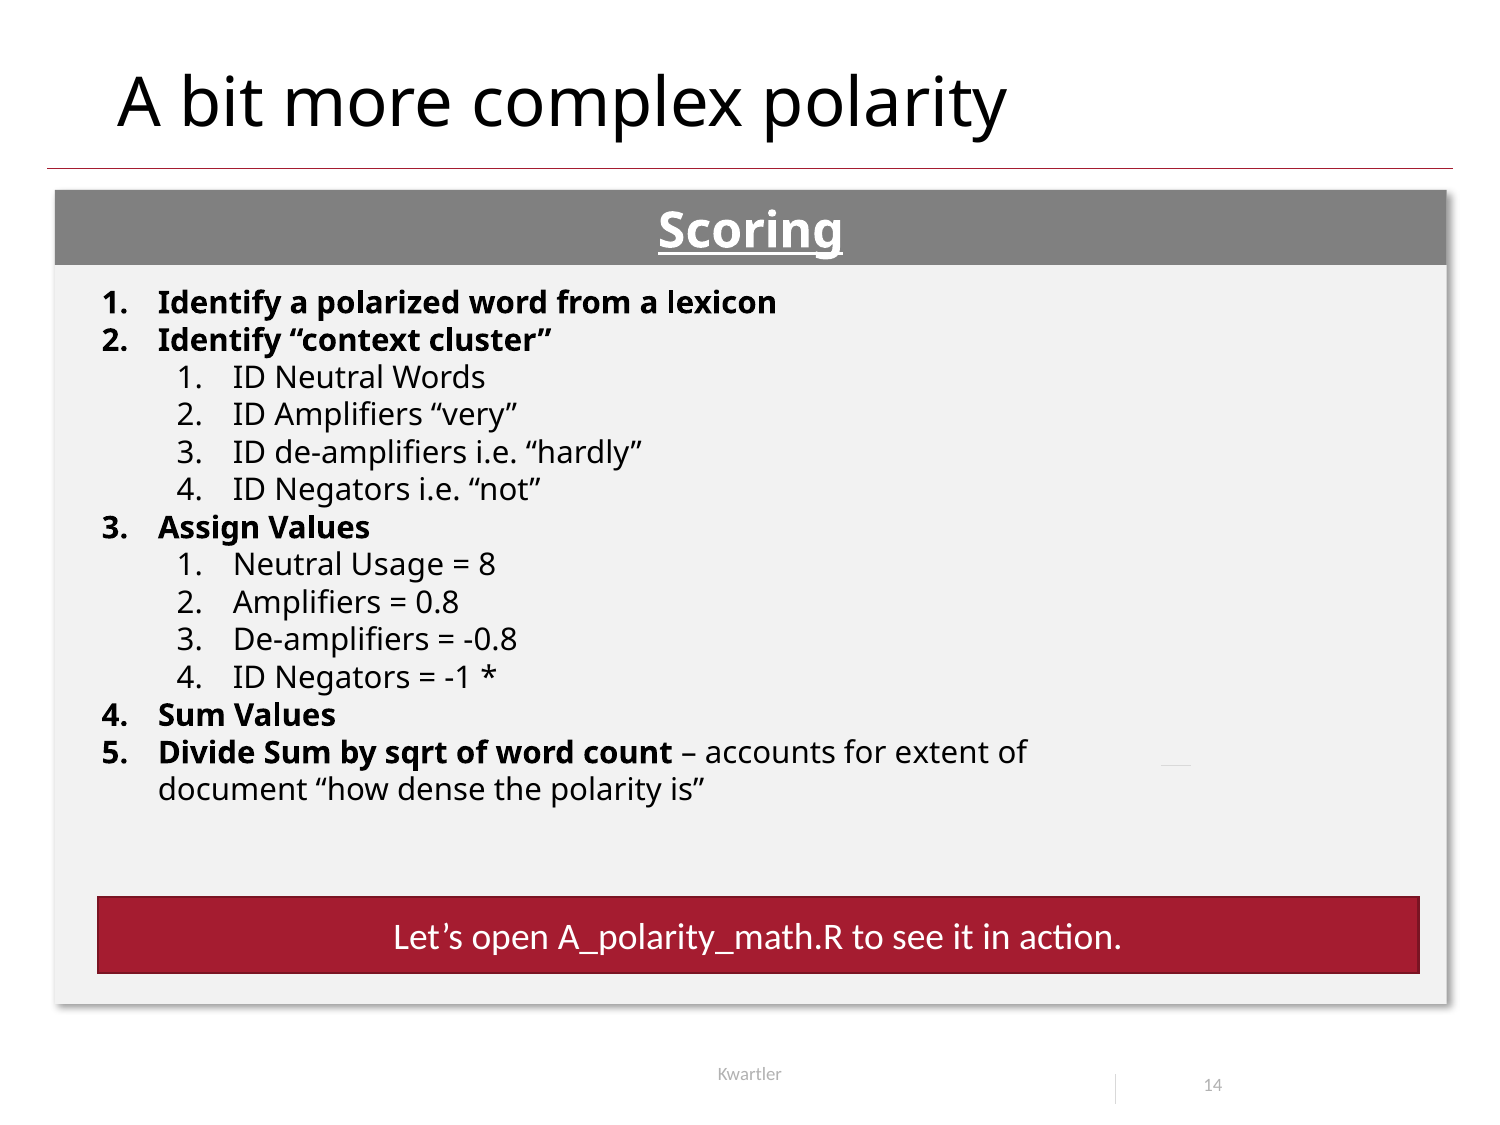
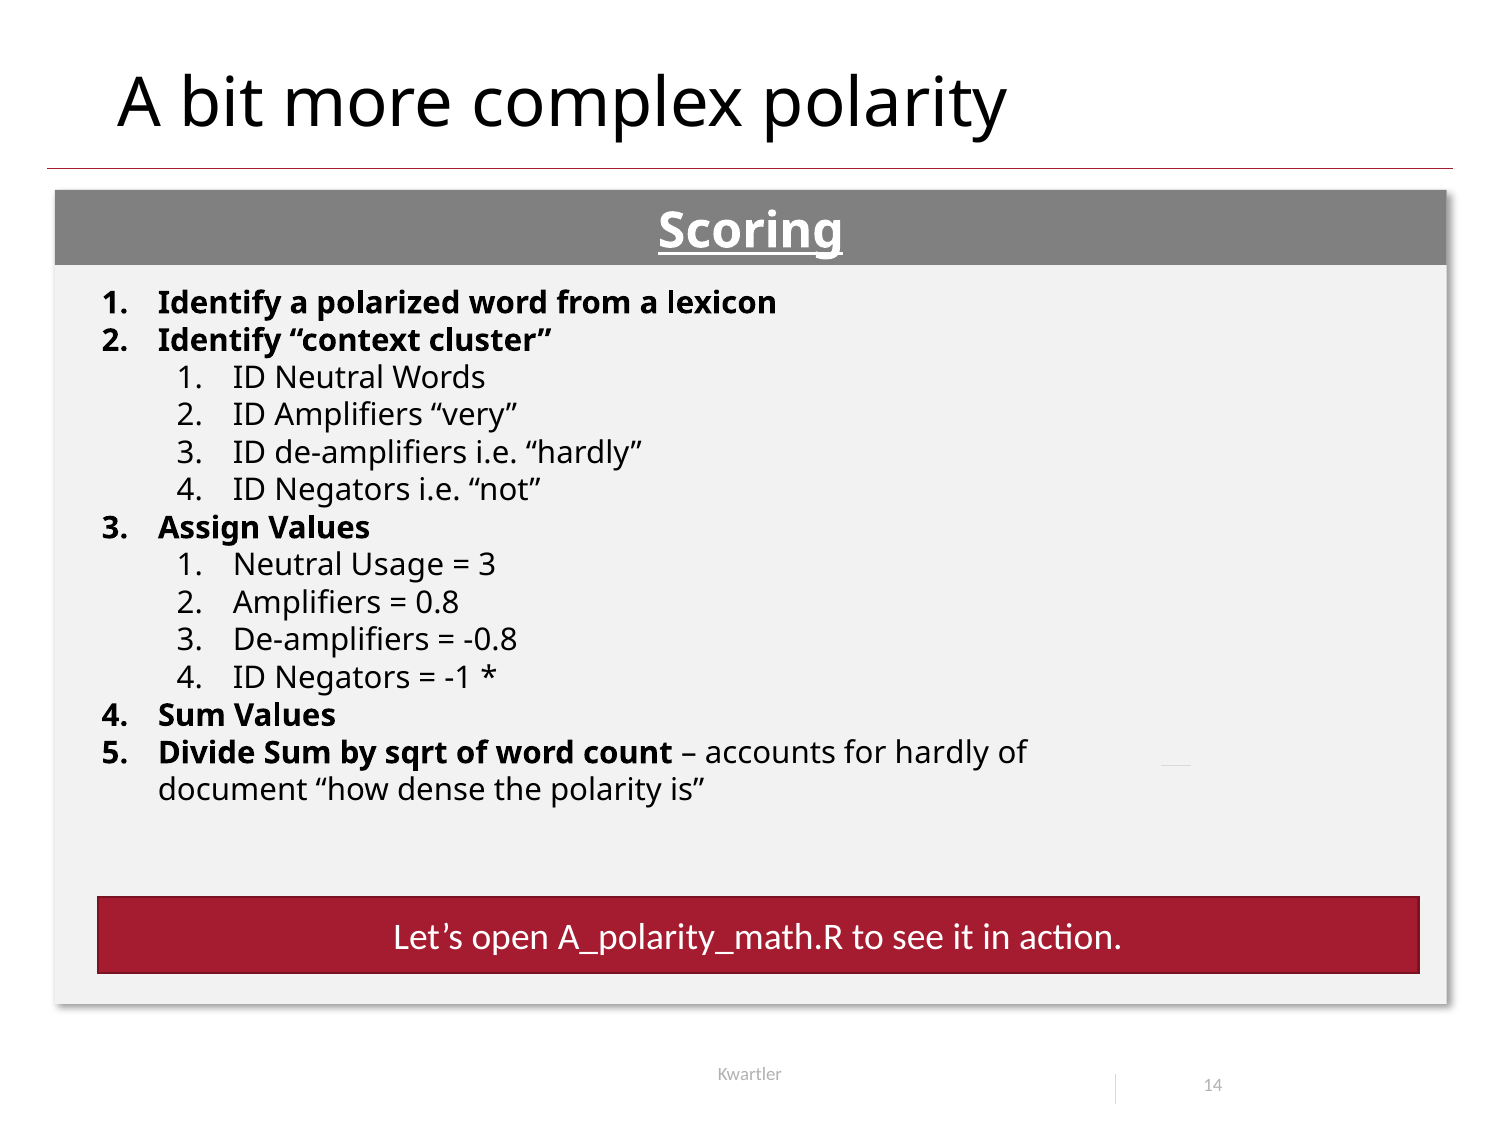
8 at (487, 565): 8 -> 3
for extent: extent -> hardly
